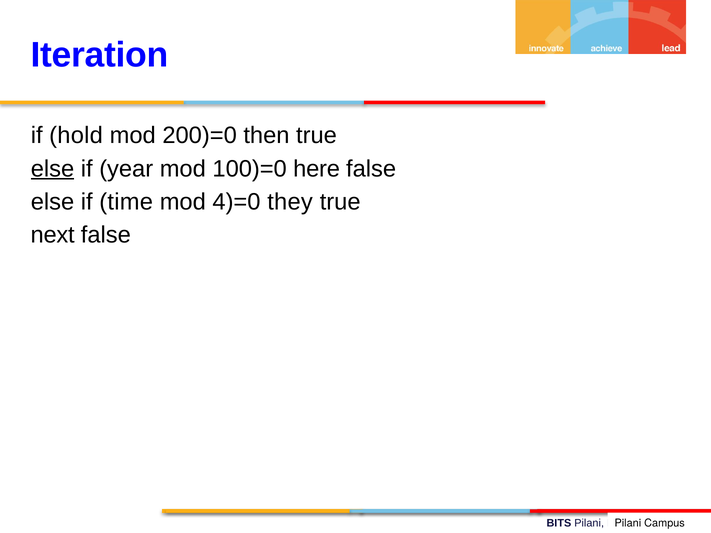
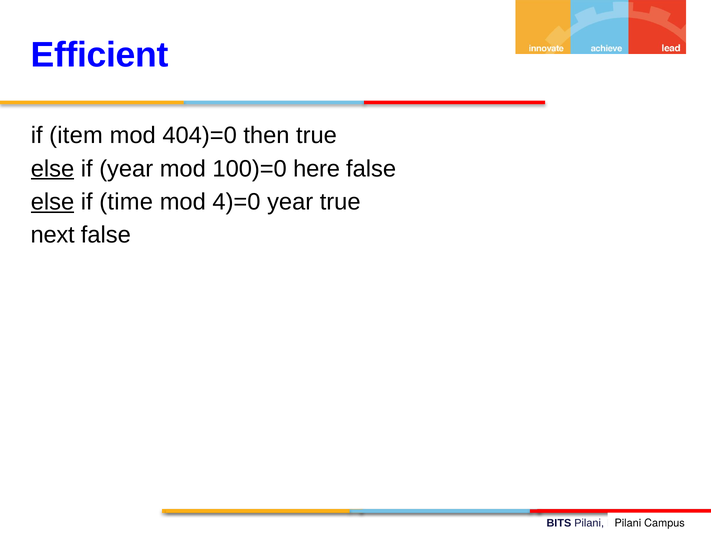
Iteration: Iteration -> Efficient
hold: hold -> item
200)=0: 200)=0 -> 404)=0
else at (53, 202) underline: none -> present
4)=0 they: they -> year
